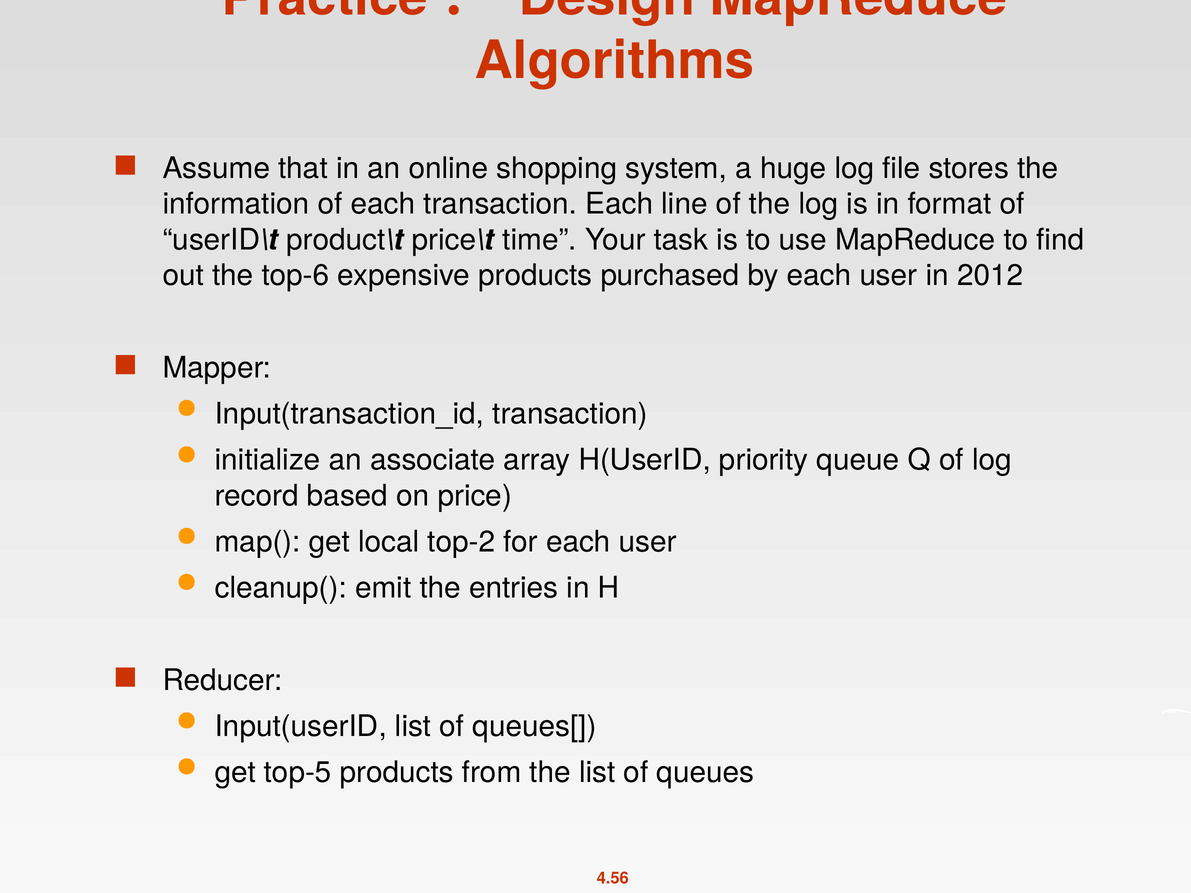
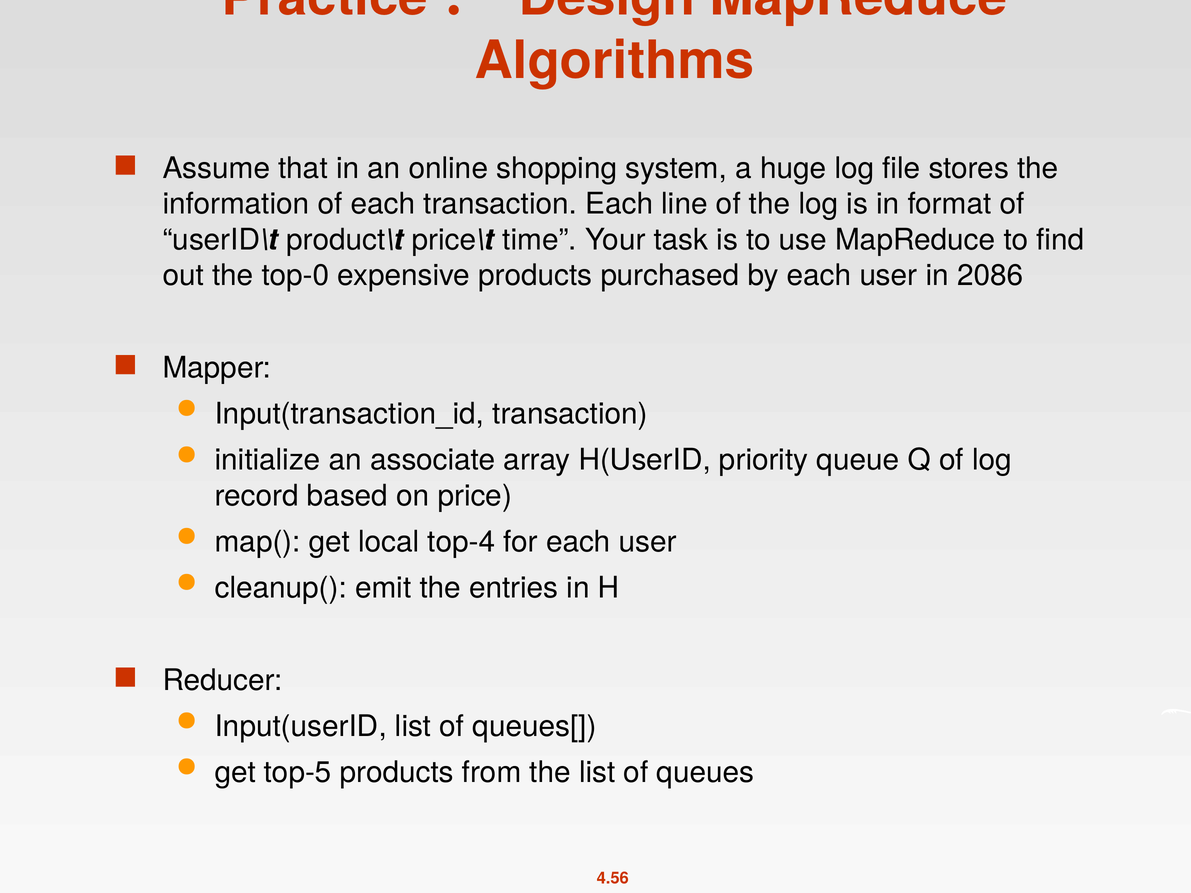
top-6: top-6 -> top-0
2012: 2012 -> 2086
top-2: top-2 -> top-4
